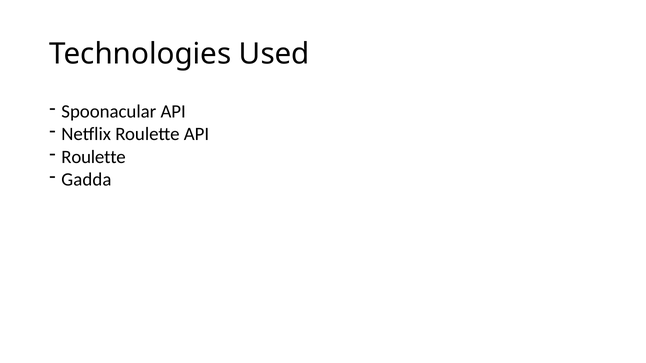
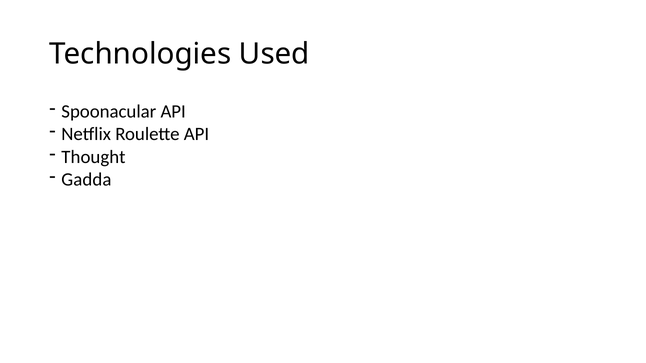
Roulette at (94, 157): Roulette -> Thought
